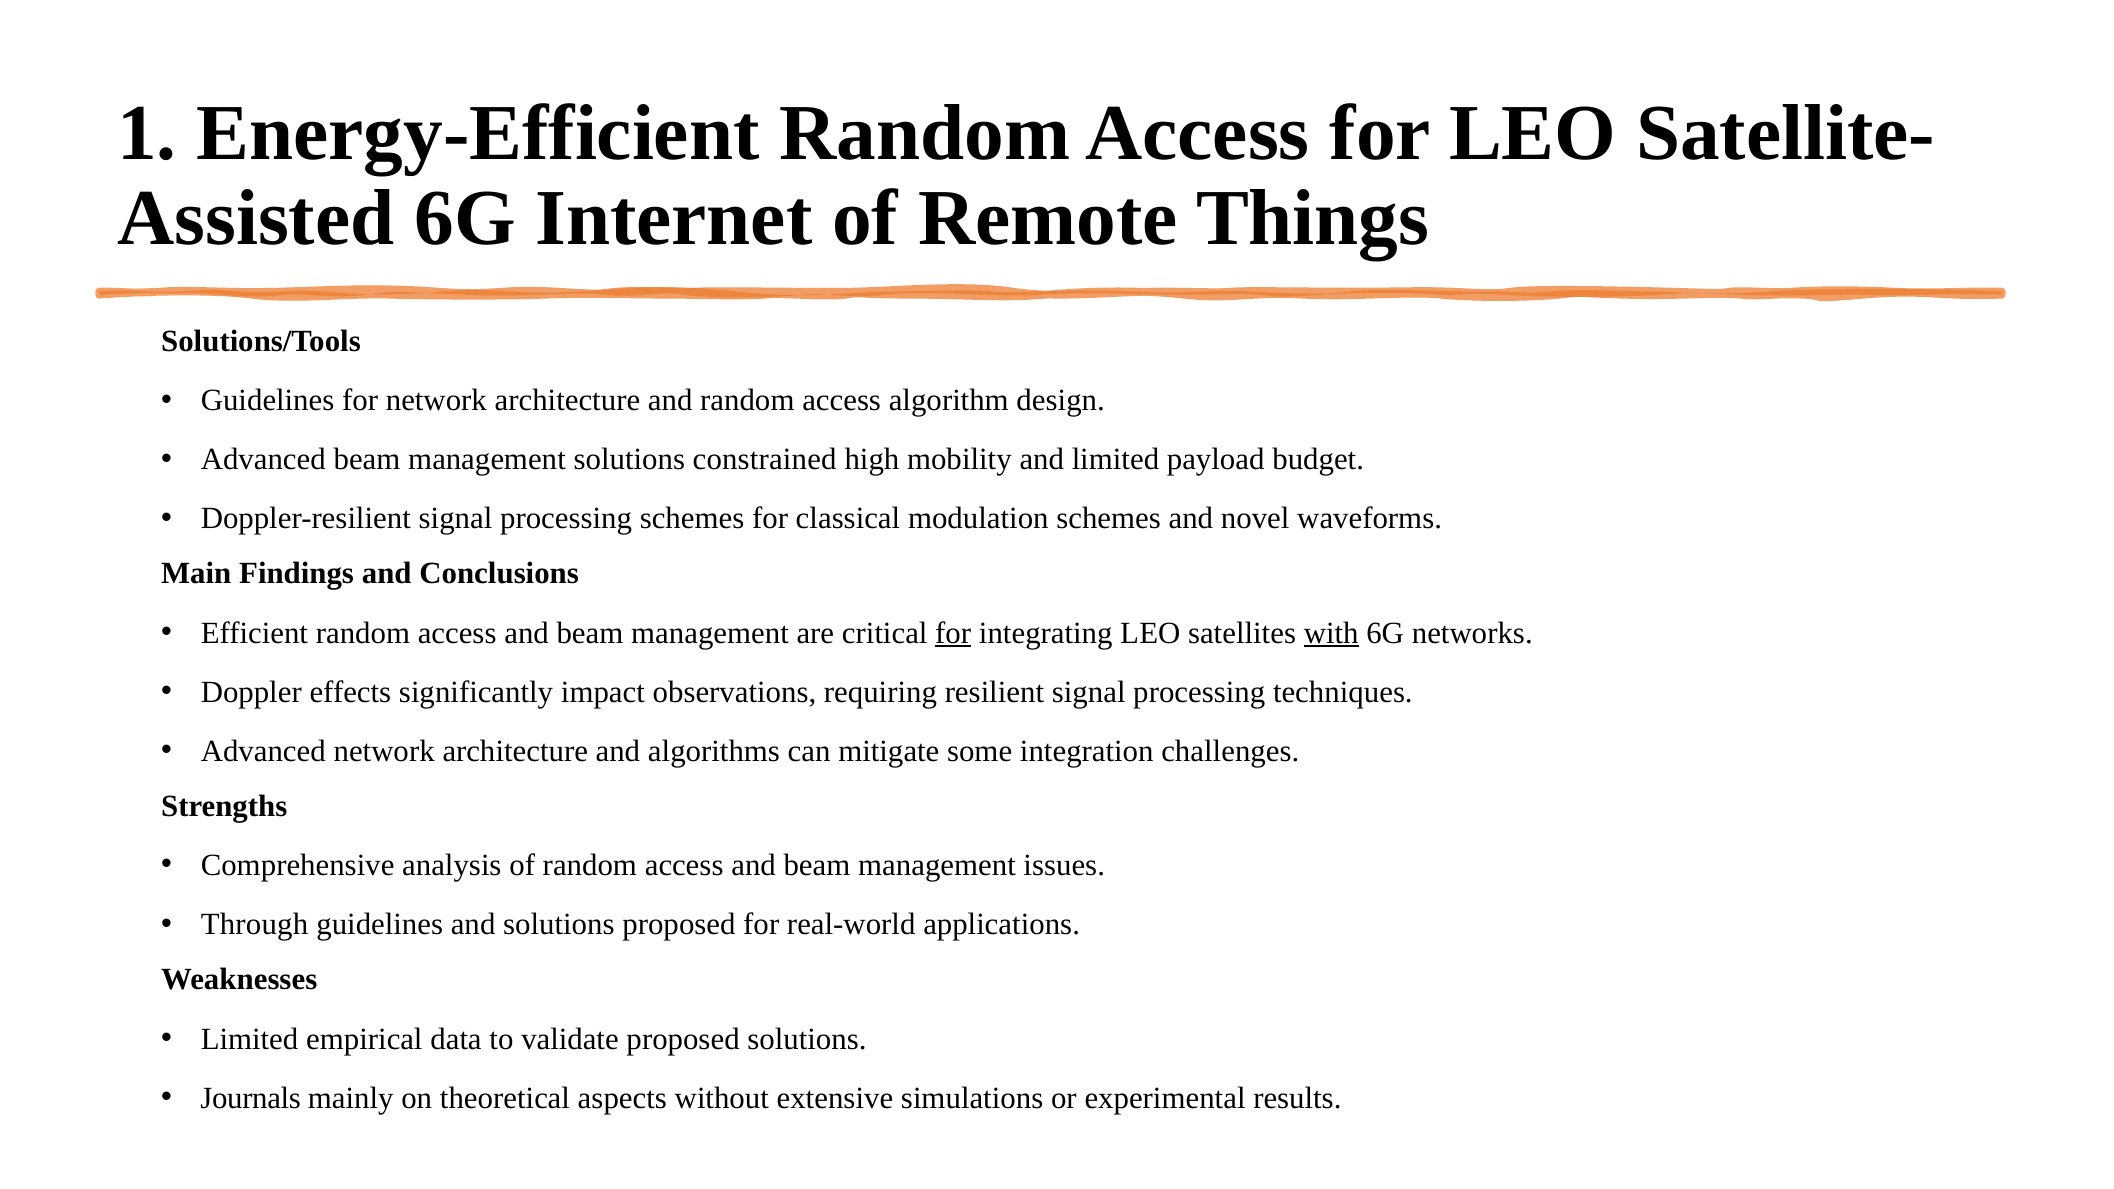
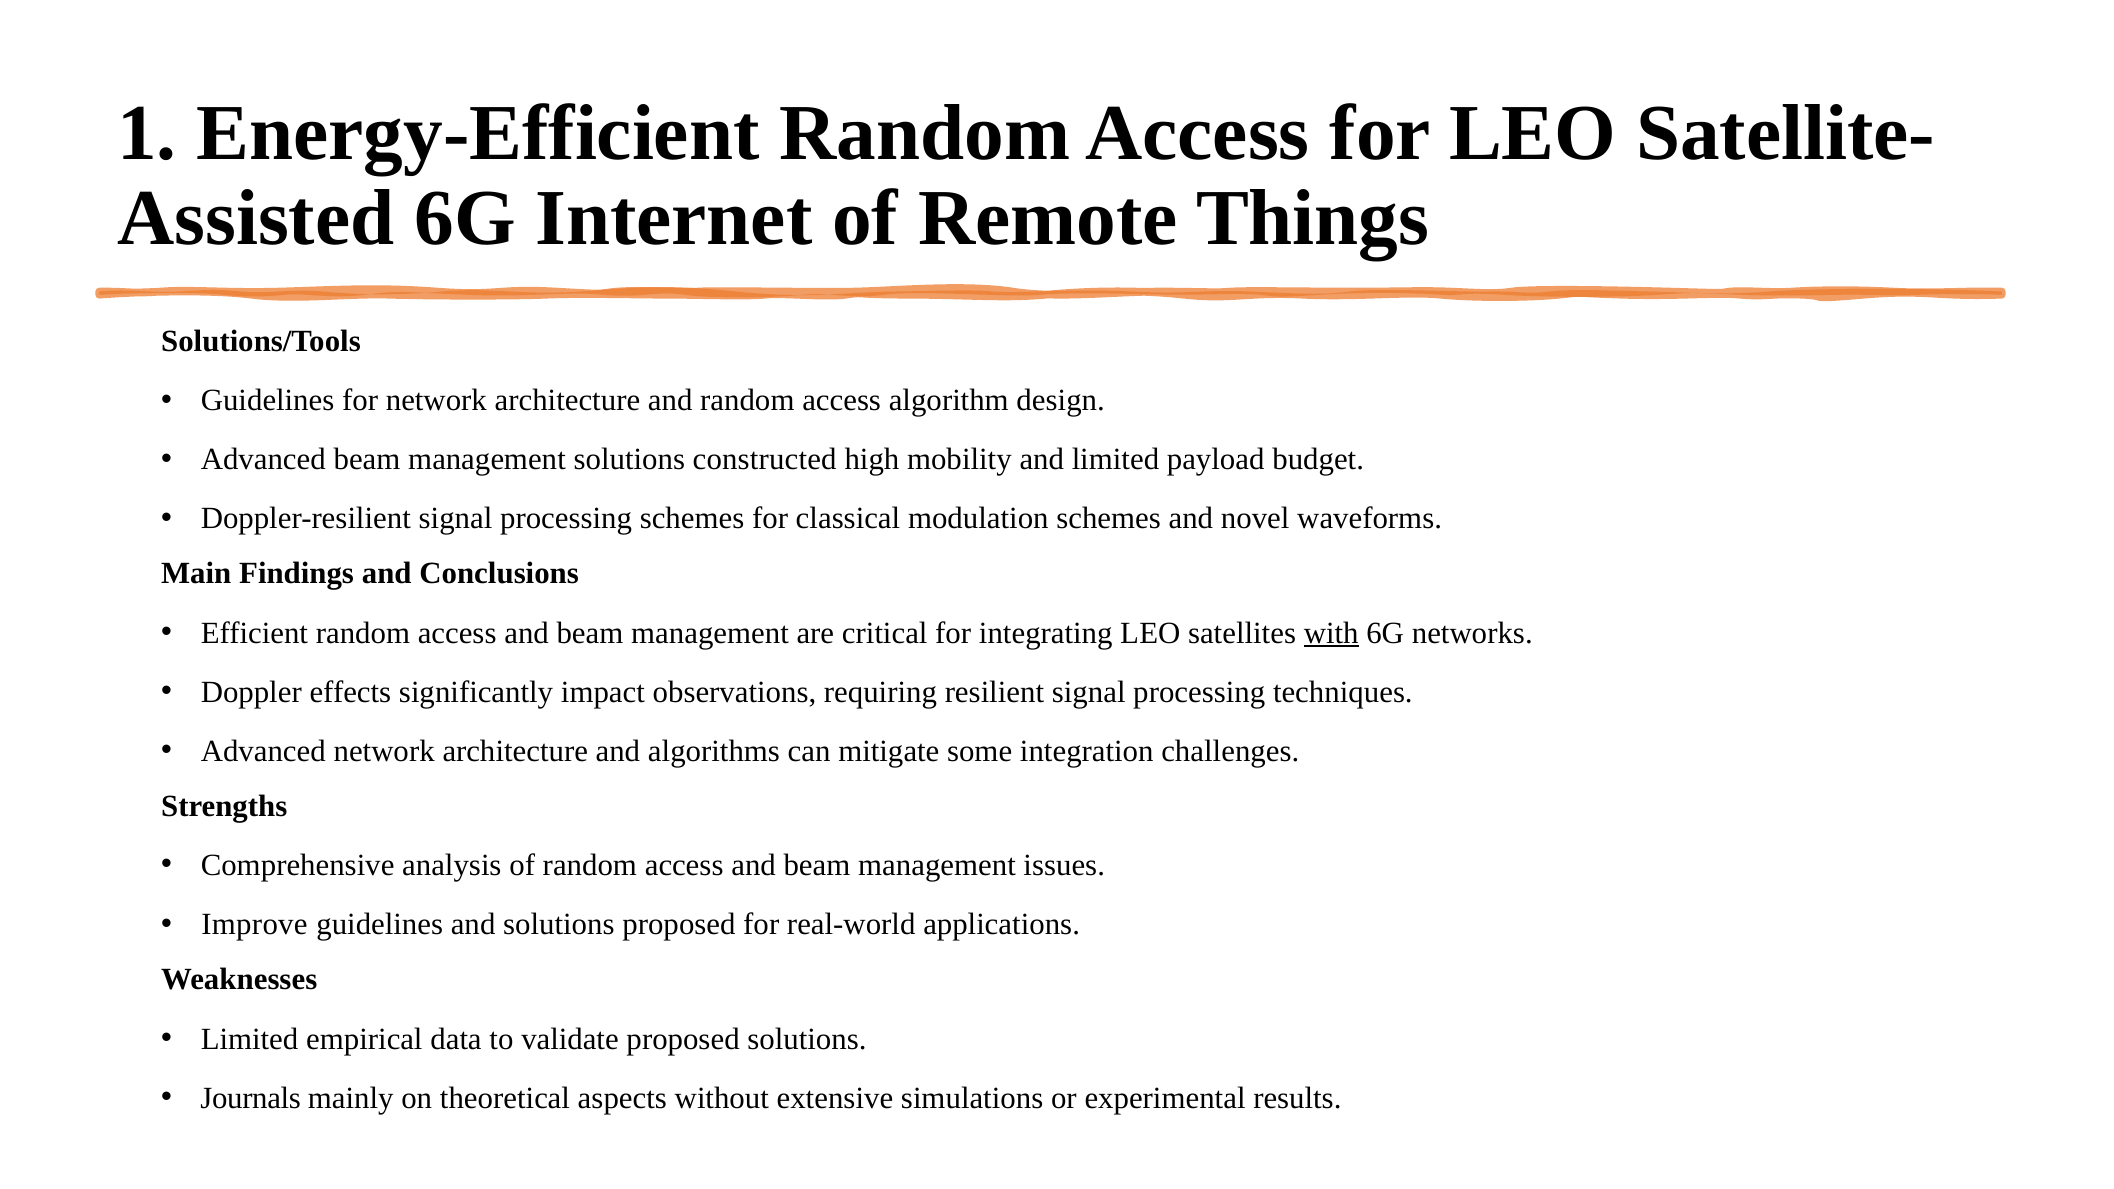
constrained: constrained -> constructed
for at (953, 633) underline: present -> none
Through: Through -> Improve
